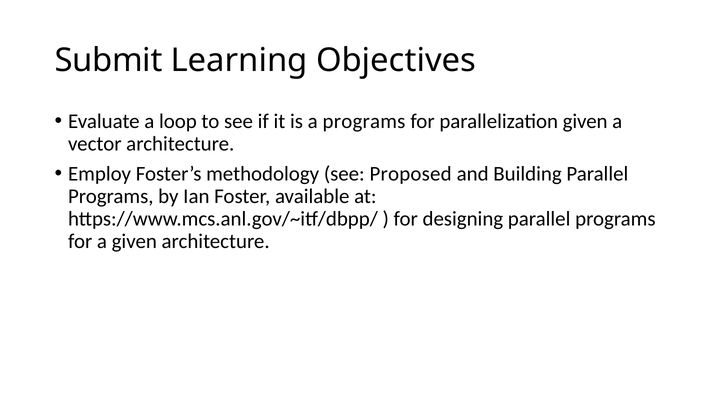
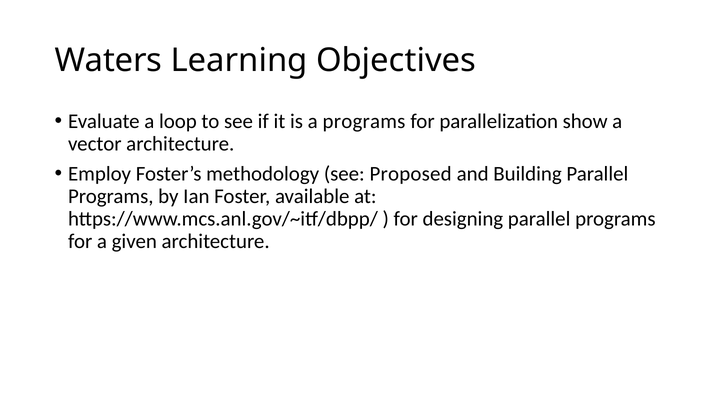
Submit: Submit -> Waters
parallelization given: given -> show
